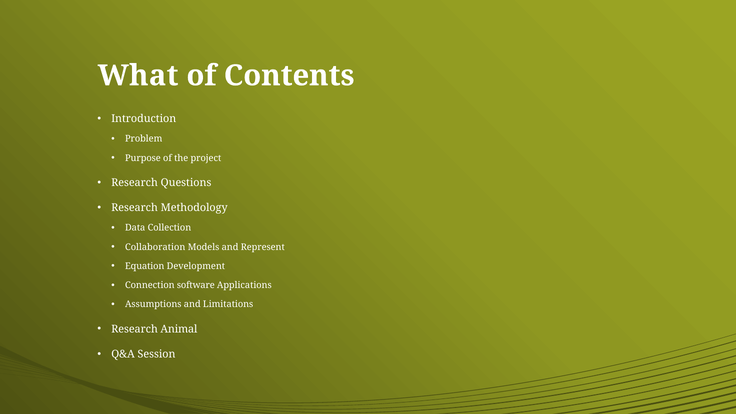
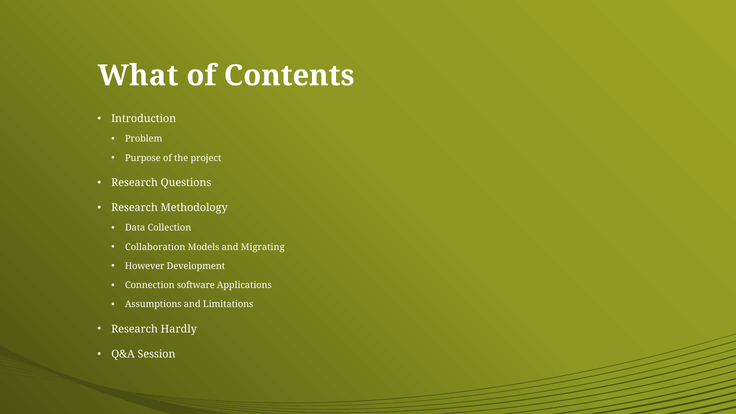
Represent: Represent -> Migrating
Equation: Equation -> However
Animal: Animal -> Hardly
